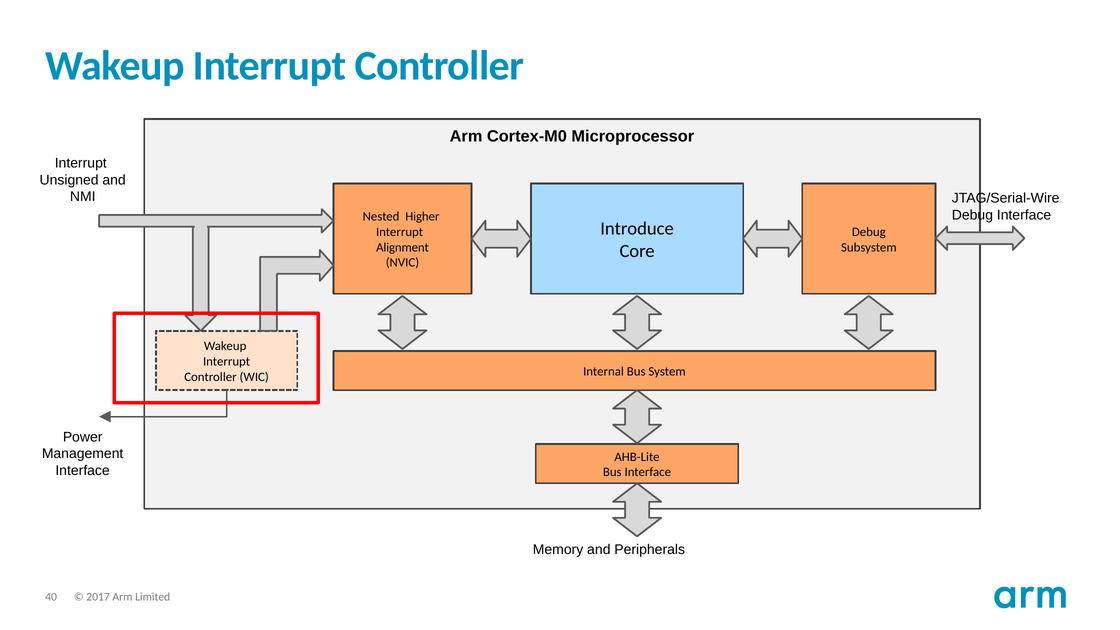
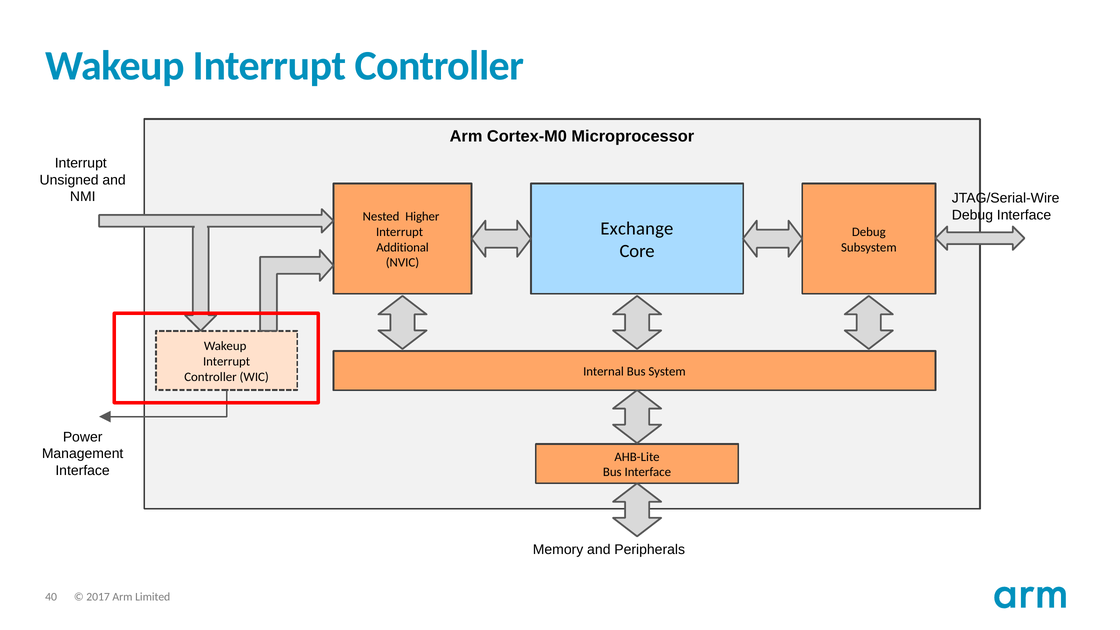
Introduce: Introduce -> Exchange
Alignment: Alignment -> Additional
